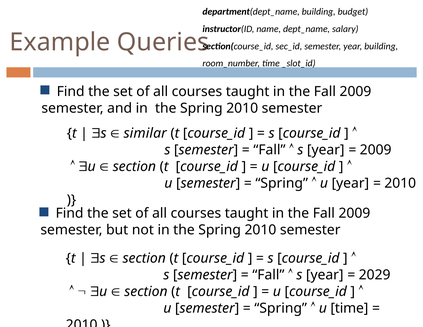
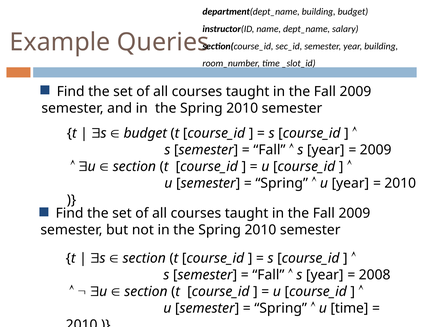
similar at (145, 133): similar -> budget
2029: 2029 -> 2008
